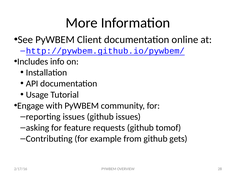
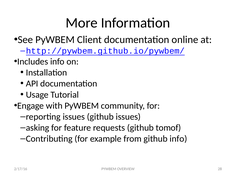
github gets: gets -> info
